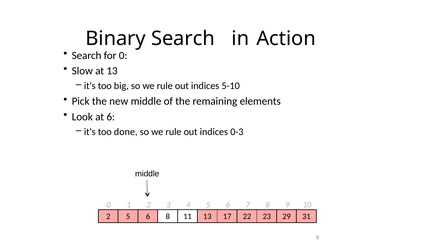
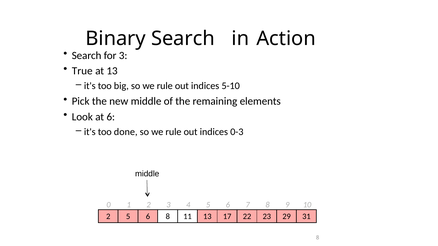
for 0: 0 -> 3
Slow: Slow -> True
